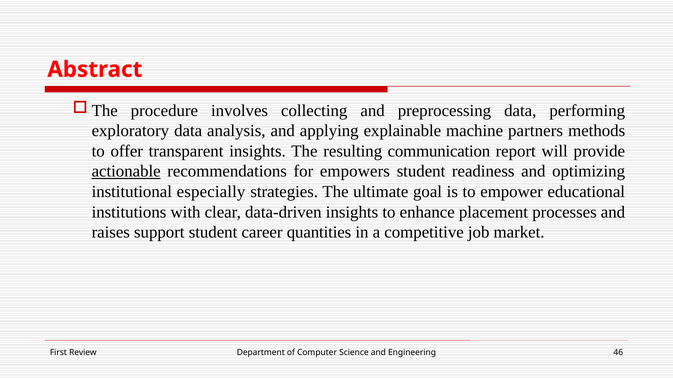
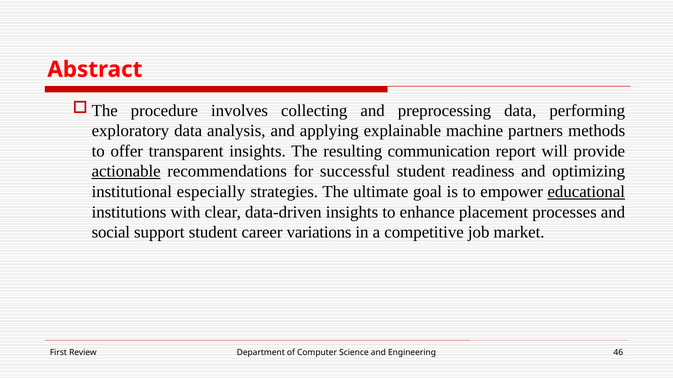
empowers: empowers -> successful
educational underline: none -> present
raises: raises -> social
quantities: quantities -> variations
